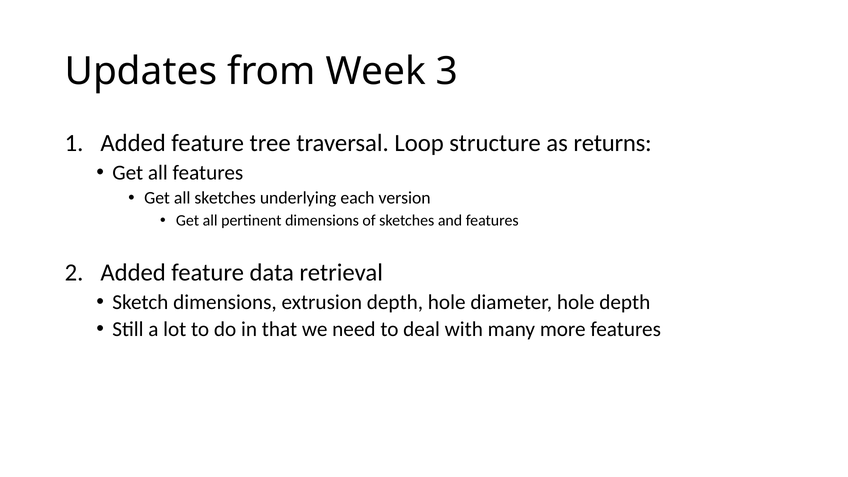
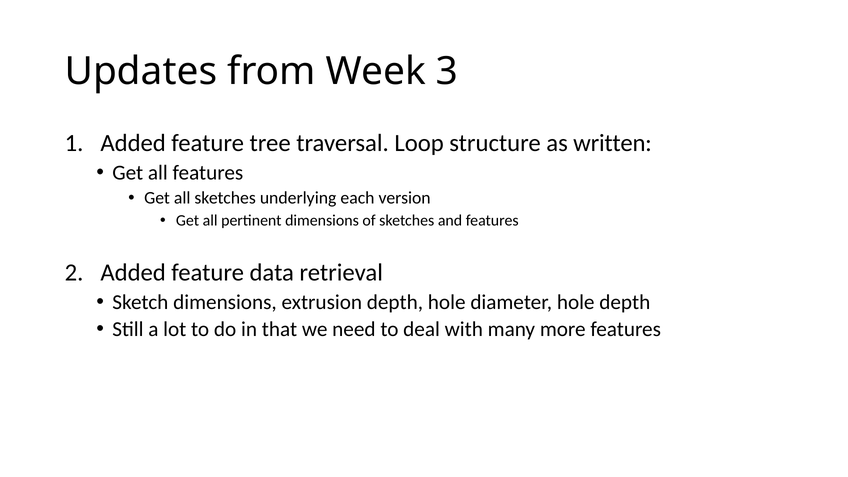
returns: returns -> written
